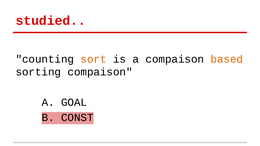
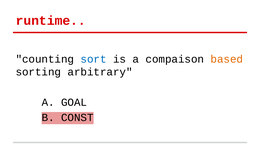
studied: studied -> runtime
sort colour: orange -> blue
sorting compaison: compaison -> arbitrary
